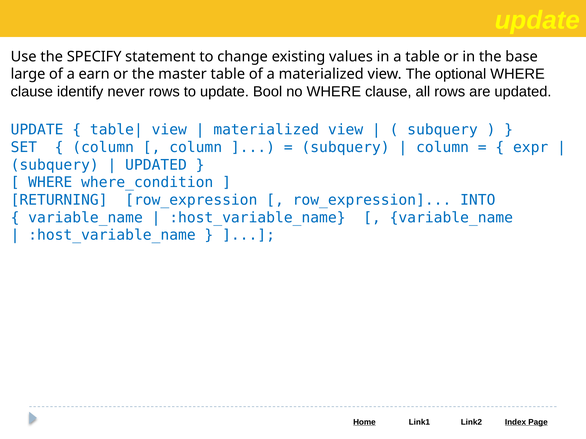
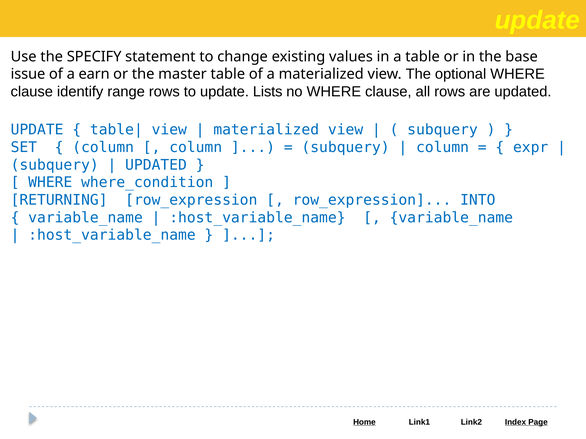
large: large -> issue
never: never -> range
Bool: Bool -> Lists
